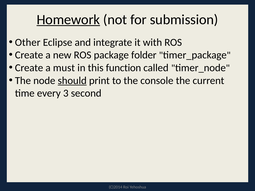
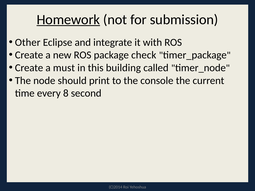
folder: folder -> check
function: function -> building
should underline: present -> none
3: 3 -> 8
